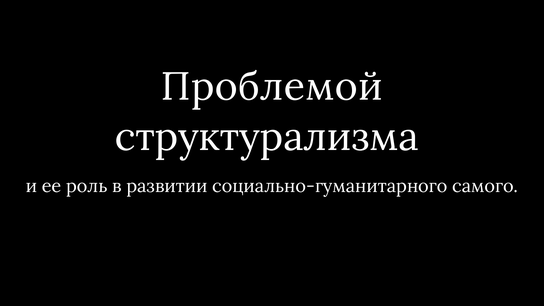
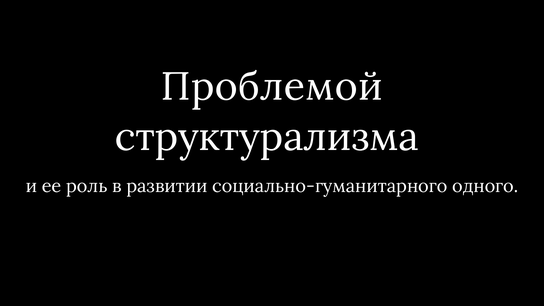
самого: самого -> одного
